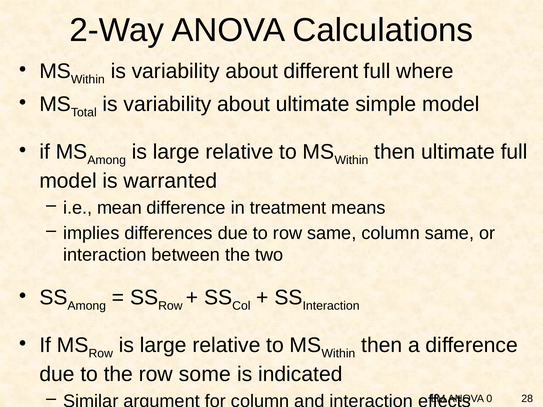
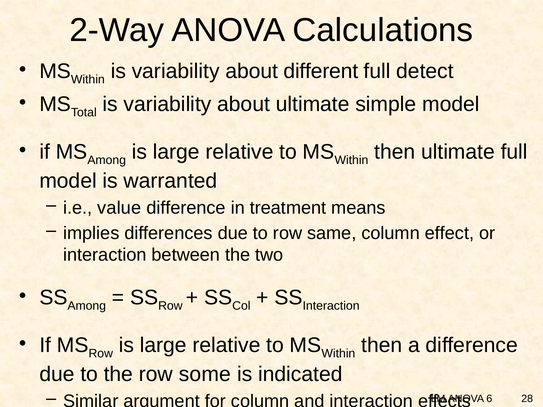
where: where -> detect
mean: mean -> value
column same: same -> effect
0: 0 -> 6
